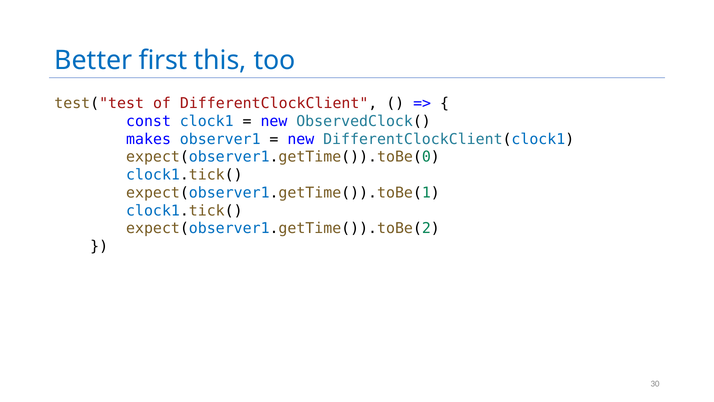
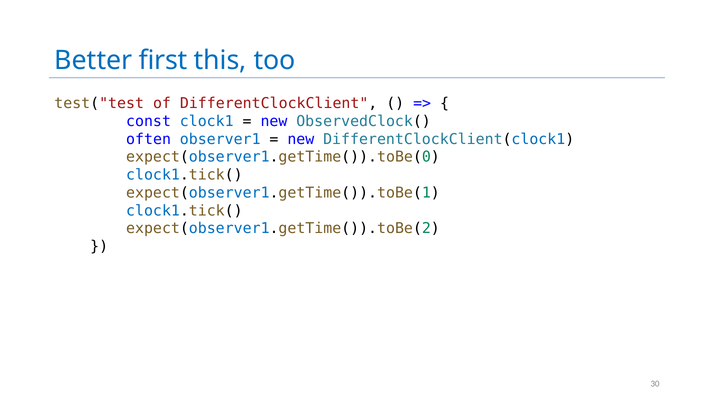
makes: makes -> often
